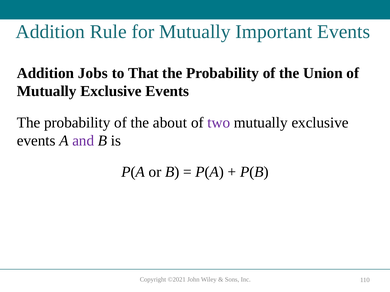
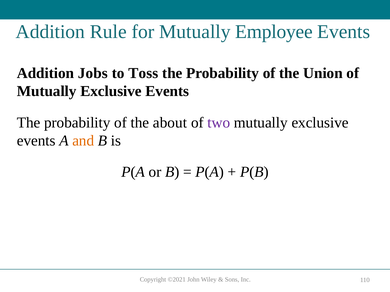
Important: Important -> Employee
That: That -> Toss
and colour: purple -> orange
